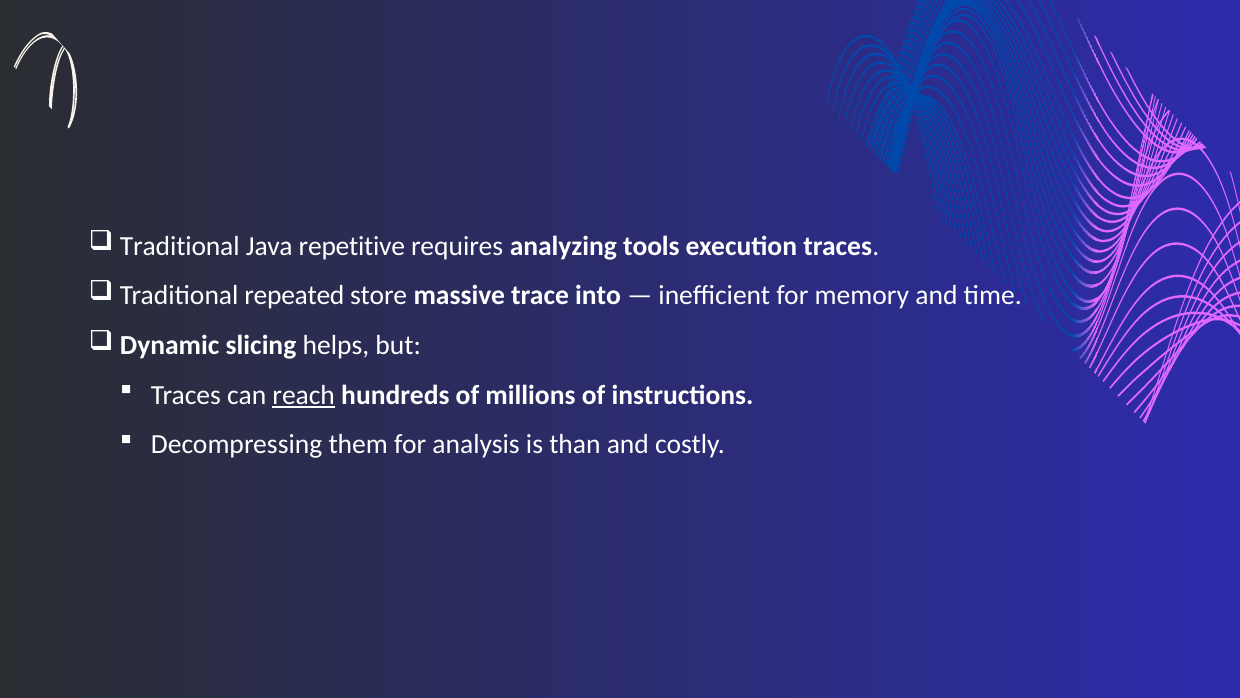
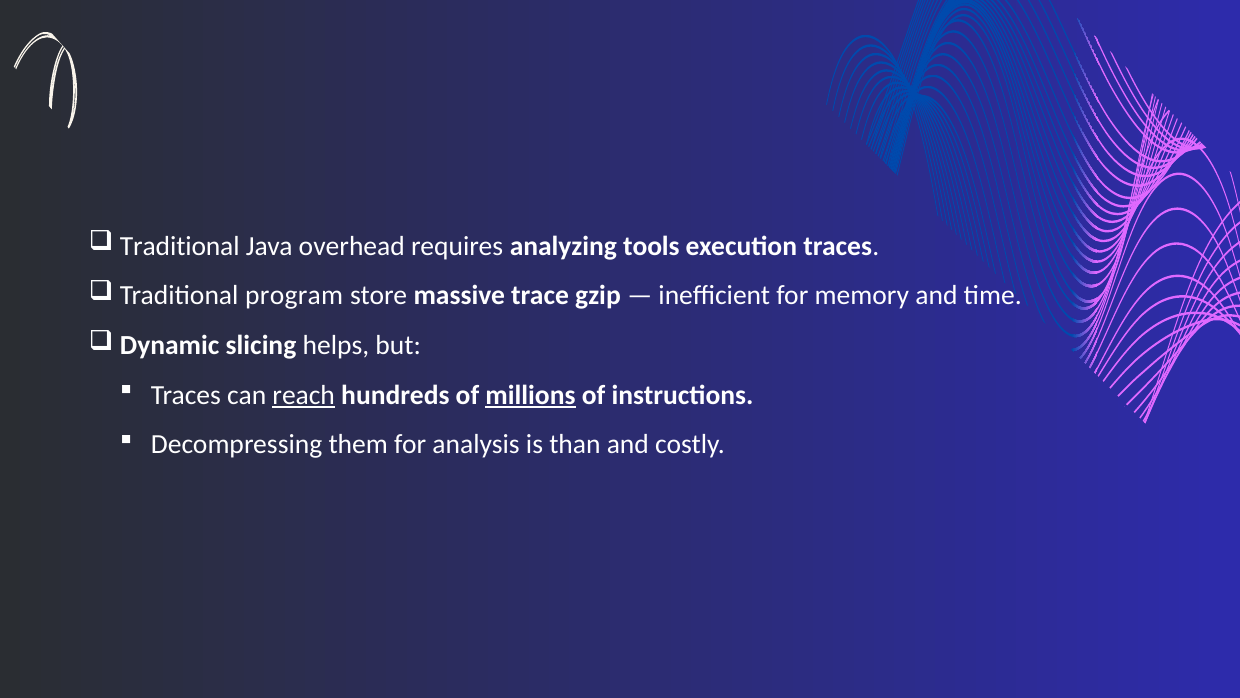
repetitive: repetitive -> overhead
repeated: repeated -> program
into: into -> gzip
millions underline: none -> present
